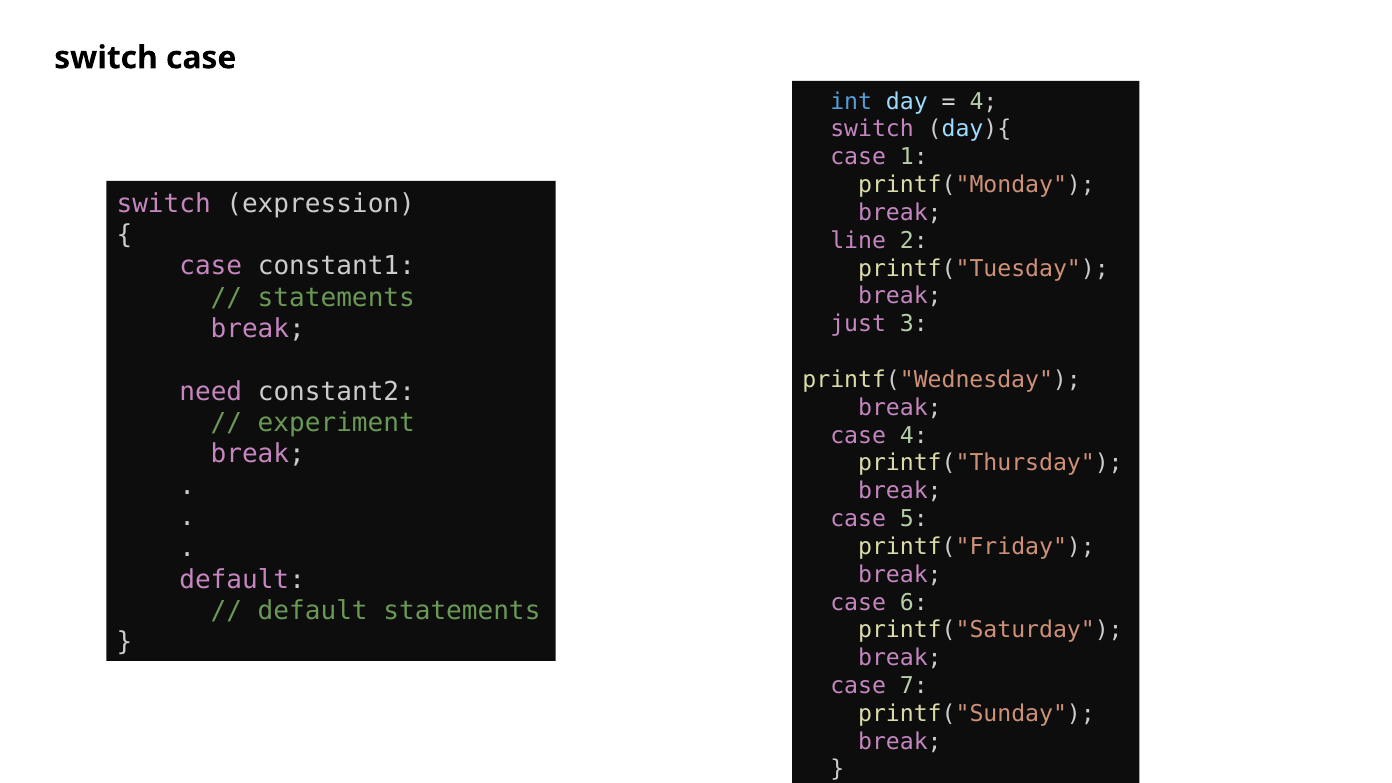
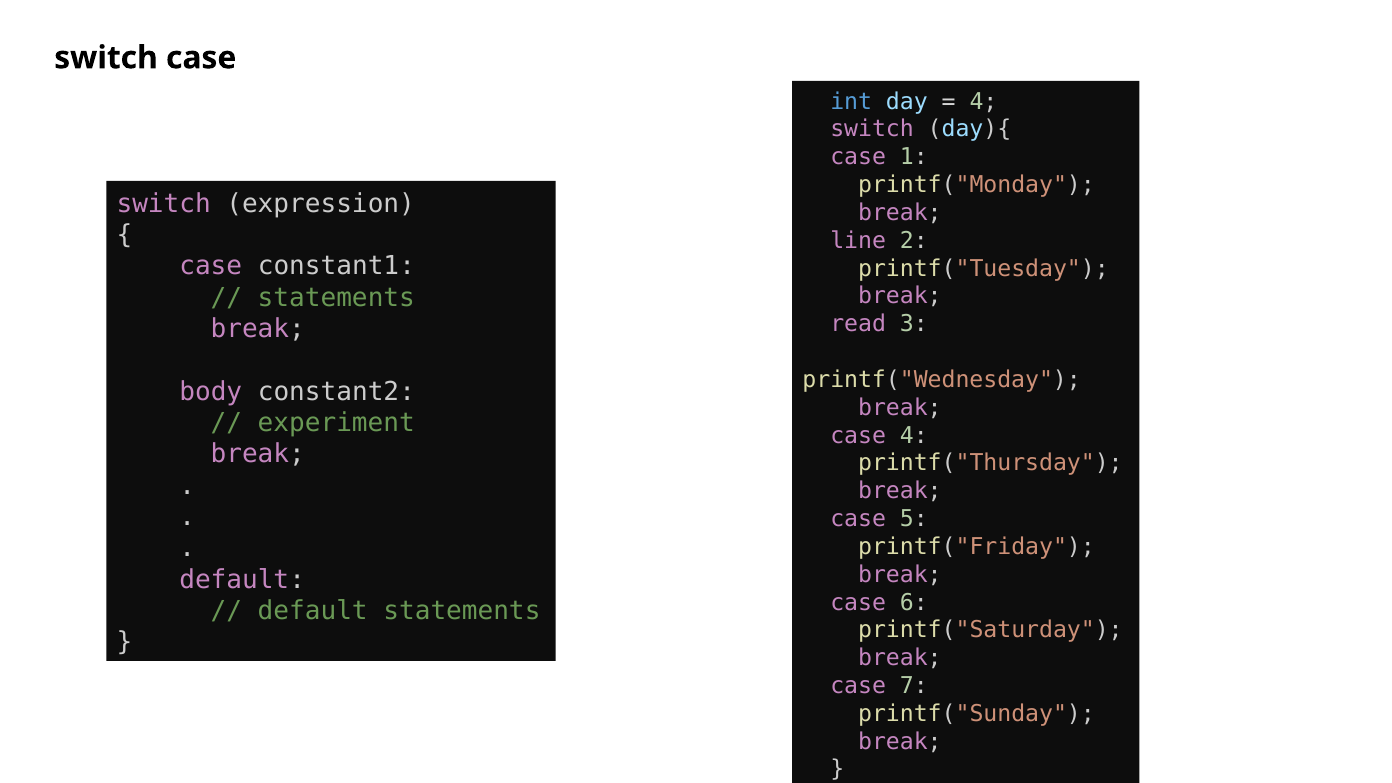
just: just -> read
need: need -> body
